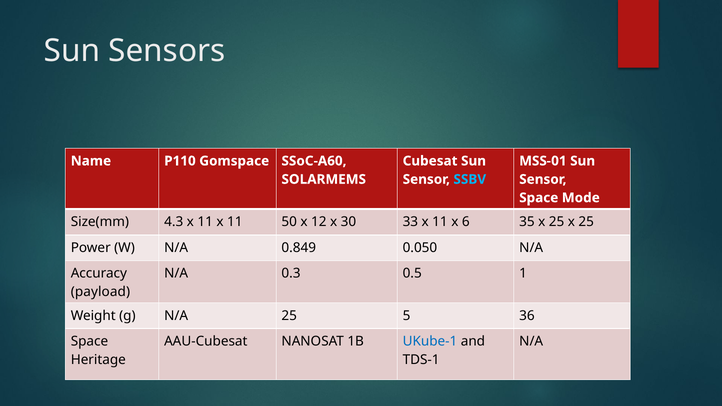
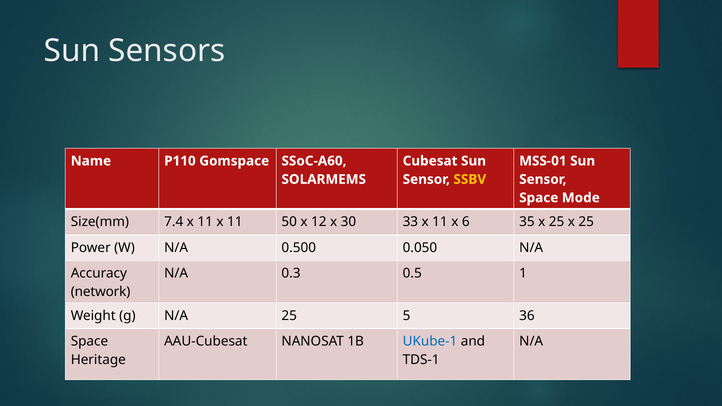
SSBV colour: light blue -> yellow
4.3: 4.3 -> 7.4
0.849: 0.849 -> 0.500
payload: payload -> network
